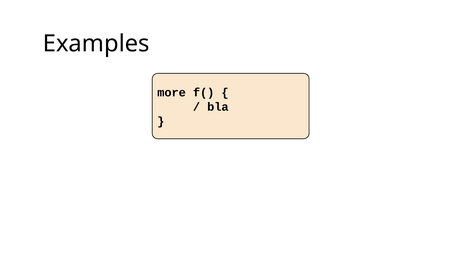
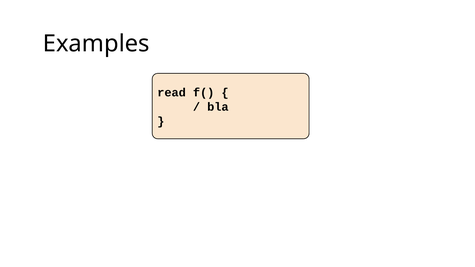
more: more -> read
